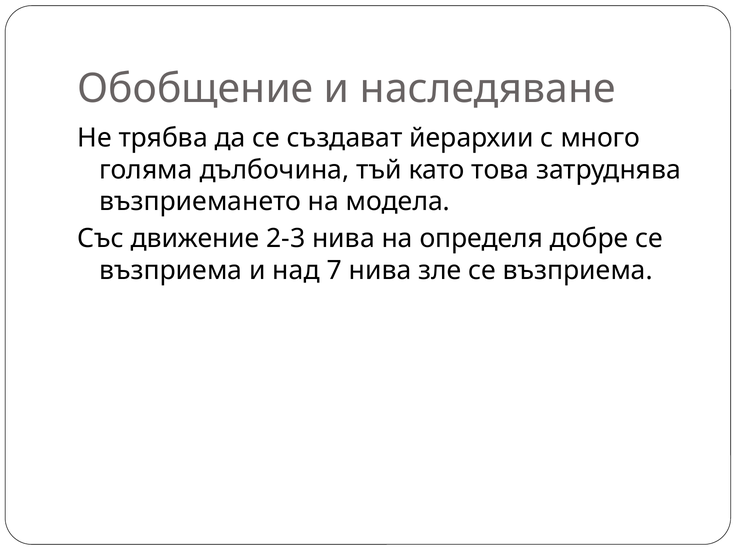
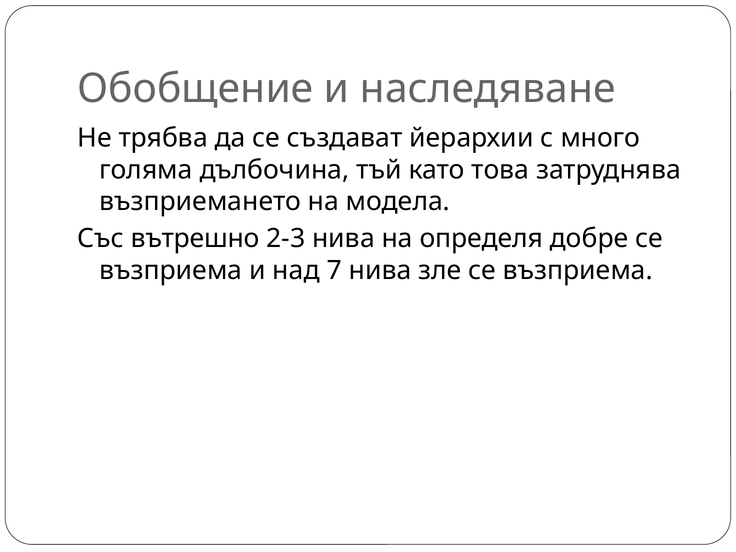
движение: движение -> вътрешно
